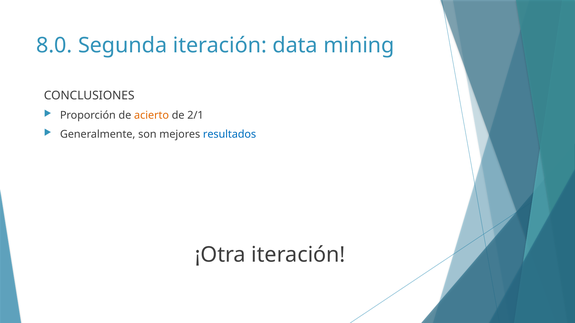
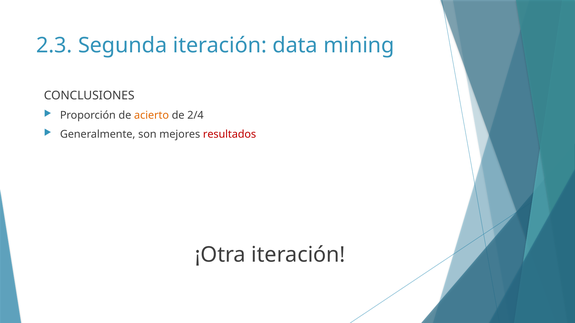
8.0: 8.0 -> 2.3
2/1: 2/1 -> 2/4
resultados colour: blue -> red
